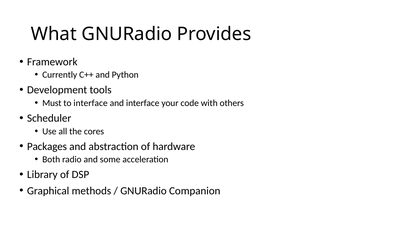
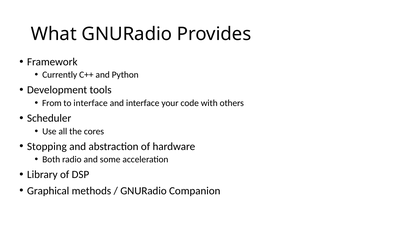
Must: Must -> From
Packages: Packages -> Stopping
